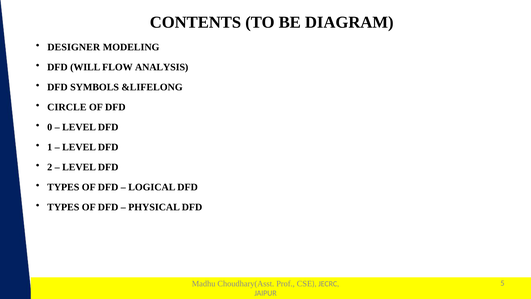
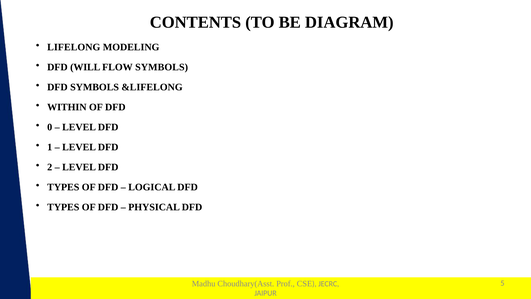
DESIGNER: DESIGNER -> LIFELONG
FLOW ANALYSIS: ANALYSIS -> SYMBOLS
CIRCLE: CIRCLE -> WITHIN
